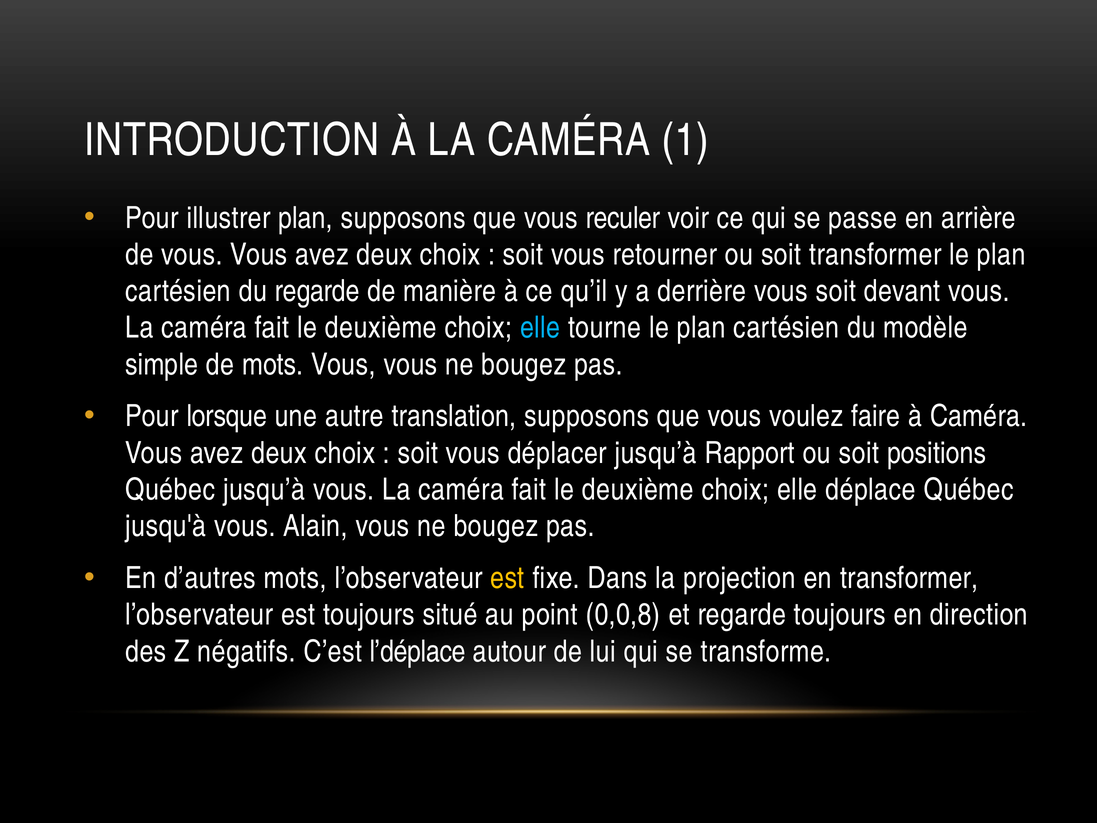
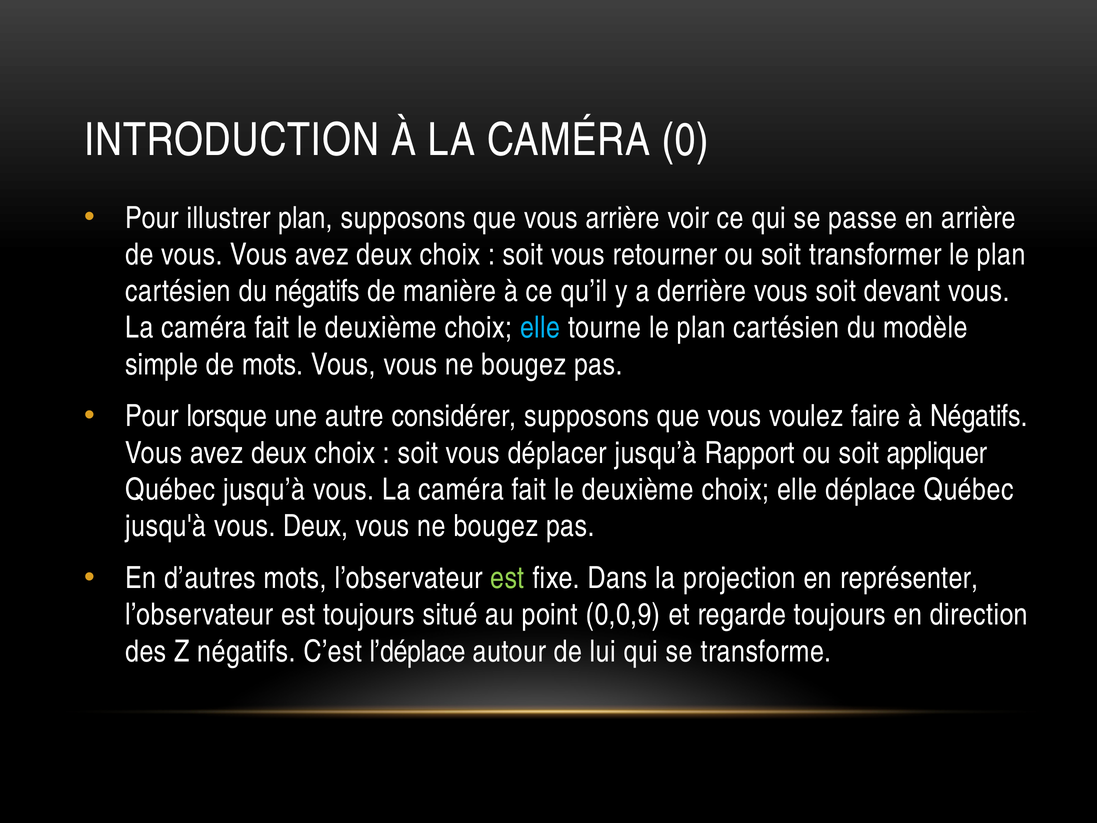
1: 1 -> 0
vous reculer: reculer -> arrière
du regarde: regarde -> négatifs
translation: translation -> considérer
à Caméra: Caméra -> Négatifs
positions: positions -> appliquer
vous Alain: Alain -> Deux
est at (507, 578) colour: yellow -> light green
en transformer: transformer -> représenter
0,0,8: 0,0,8 -> 0,0,9
